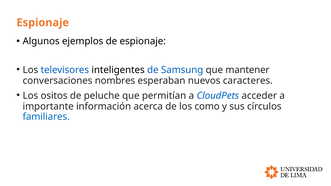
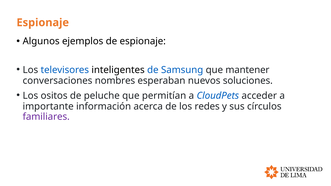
caracteres: caracteres -> soluciones
como: como -> redes
familiares colour: blue -> purple
